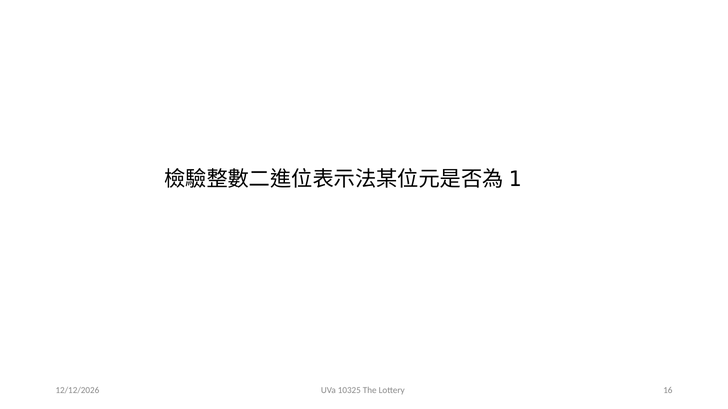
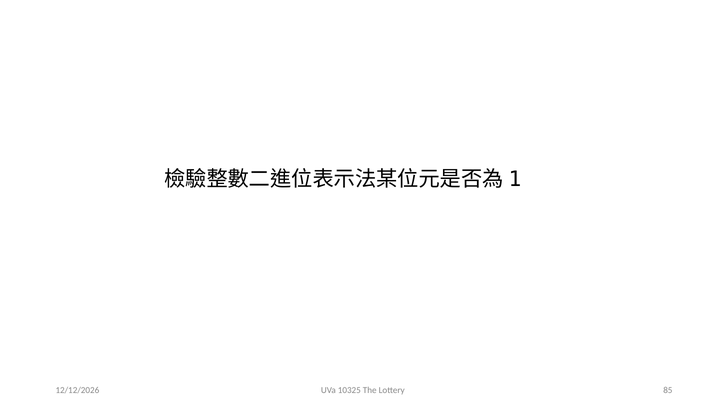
16: 16 -> 85
